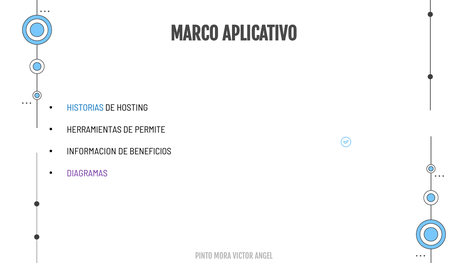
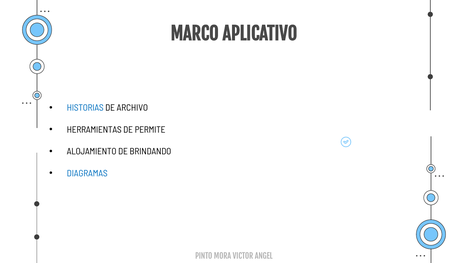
HOSTING: HOSTING -> ARCHIVO
INFORMACION: INFORMACION -> ALOJAMIENTO
BENEFICIOS: BENEFICIOS -> BRINDANDO
DIAGRAMAS colour: purple -> blue
